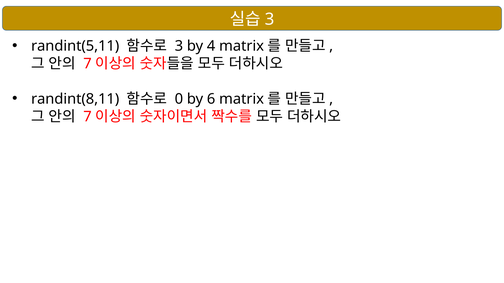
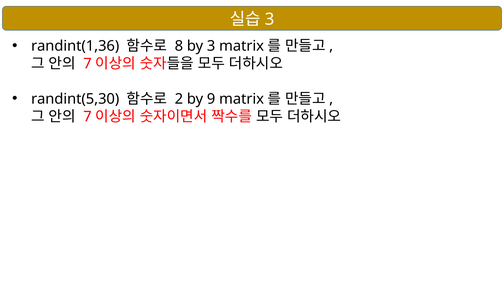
randint(5,11: randint(5,11 -> randint(1,36
3 at (179, 46): 3 -> 8
by 4: 4 -> 3
randint(8,11: randint(8,11 -> randint(5,30
0: 0 -> 2
6: 6 -> 9
